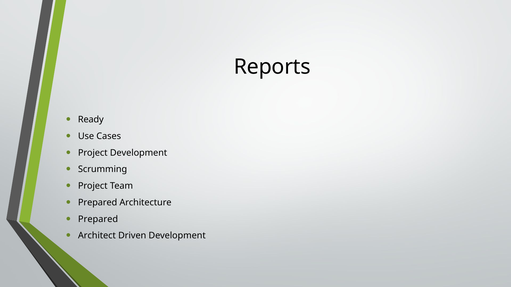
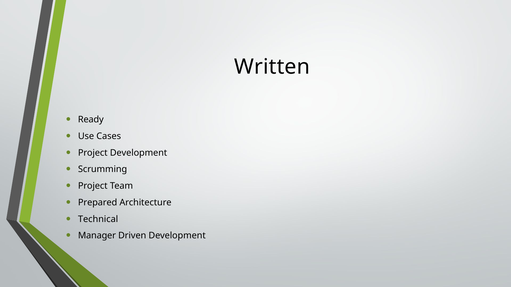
Reports: Reports -> Written
Prepared at (98, 219): Prepared -> Technical
Architect: Architect -> Manager
